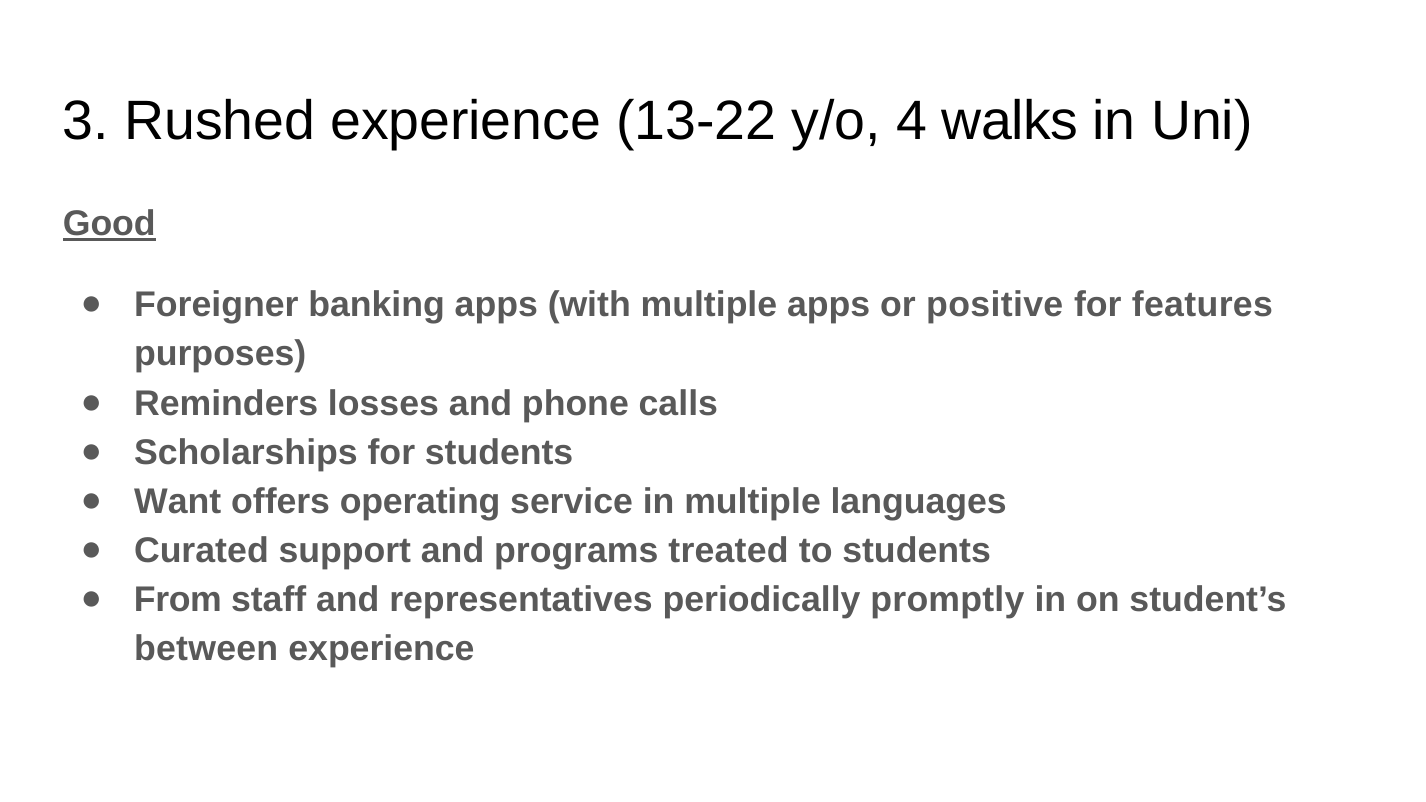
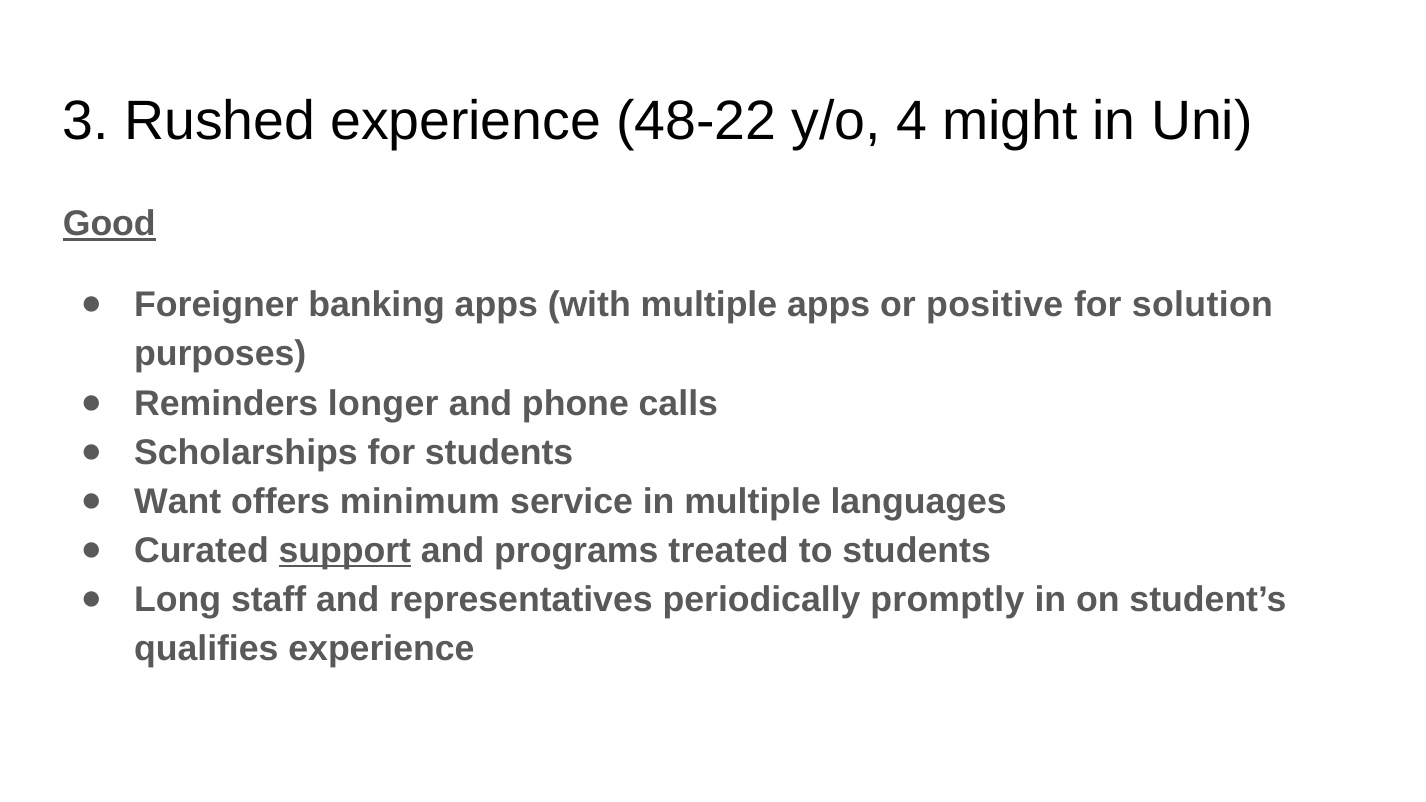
13-22: 13-22 -> 48-22
walks: walks -> might
features: features -> solution
losses: losses -> longer
operating: operating -> minimum
support underline: none -> present
From: From -> Long
between: between -> qualifies
